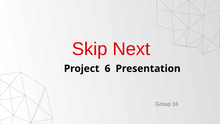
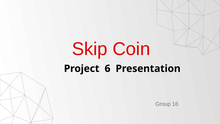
Next: Next -> Coin
